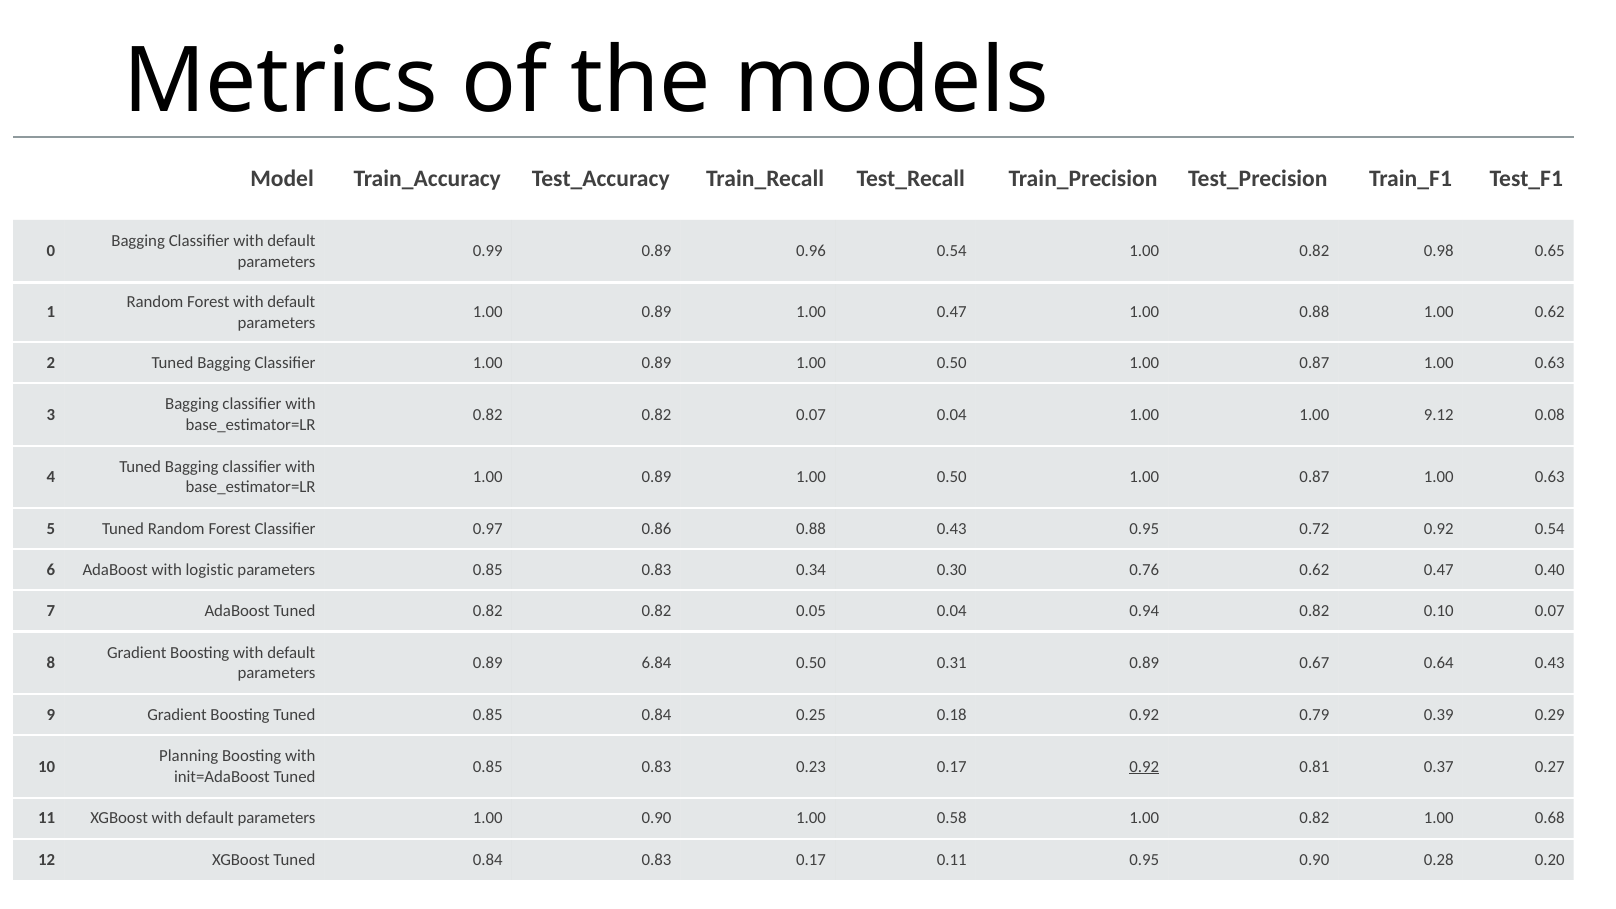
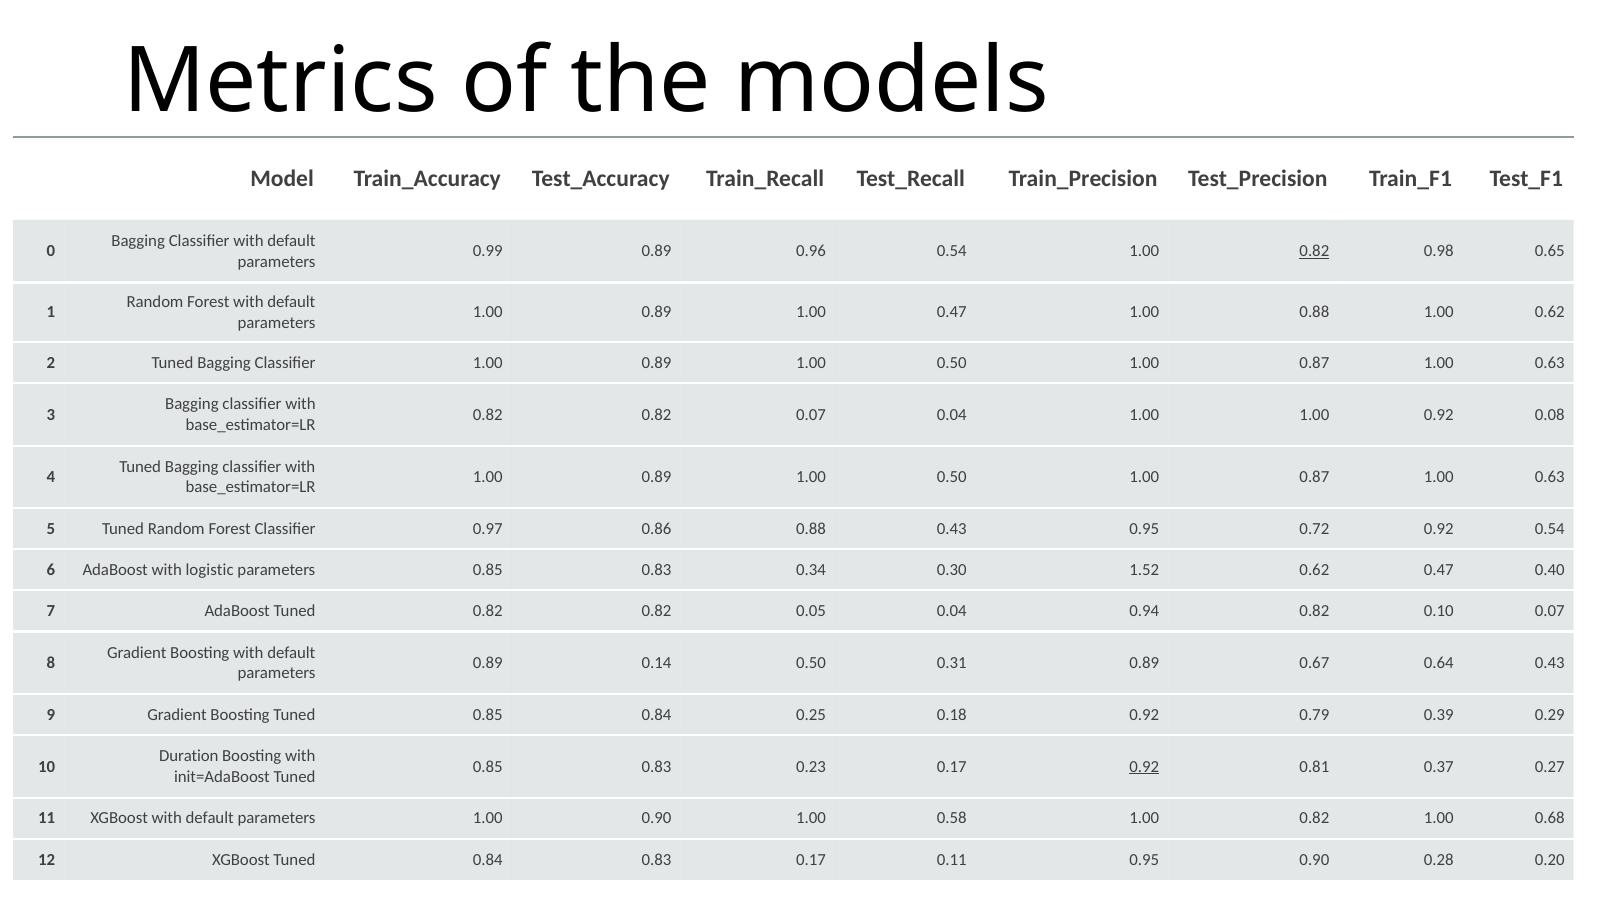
0.82 at (1314, 251) underline: none -> present
1.00 9.12: 9.12 -> 0.92
0.76: 0.76 -> 1.52
6.84: 6.84 -> 0.14
Planning: Planning -> Duration
